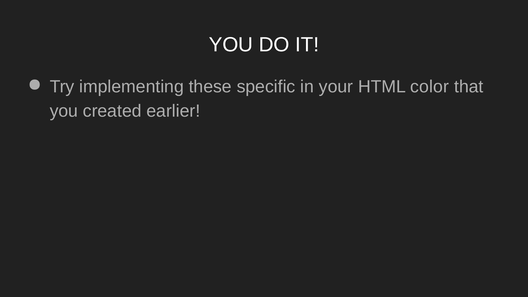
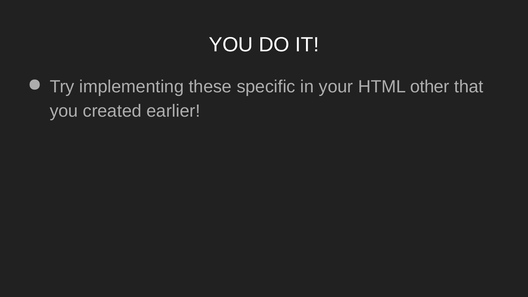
color: color -> other
